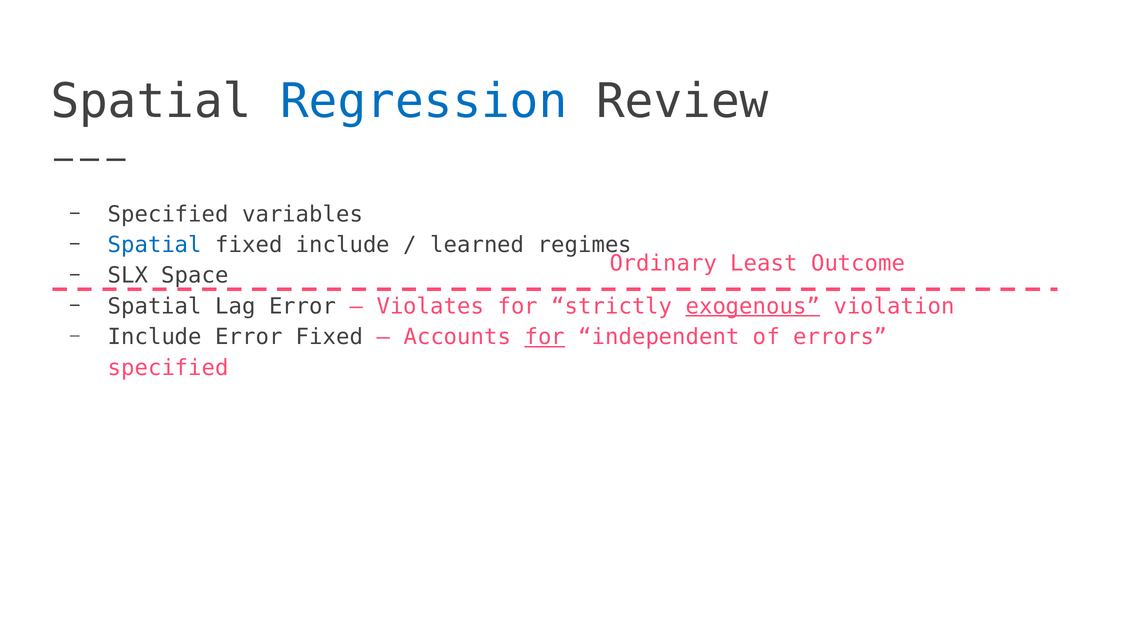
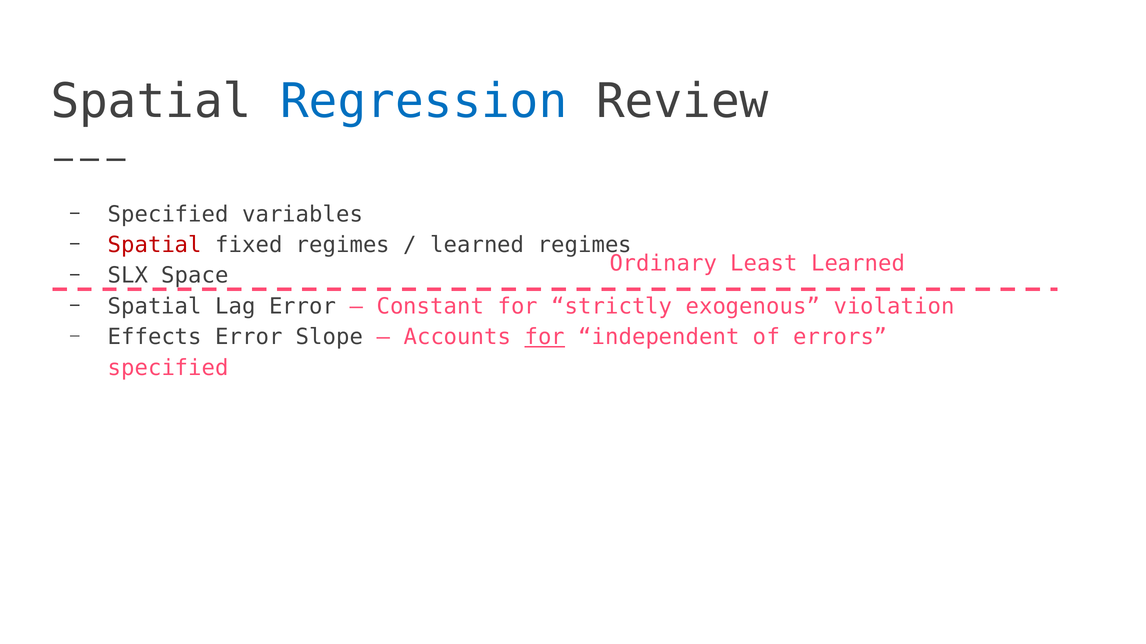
Spatial at (155, 245) colour: blue -> red
fixed include: include -> regimes
Least Outcome: Outcome -> Learned
Violates: Violates -> Constant
exogenous underline: present -> none
Include at (155, 337): Include -> Effects
Error Fixed: Fixed -> Slope
